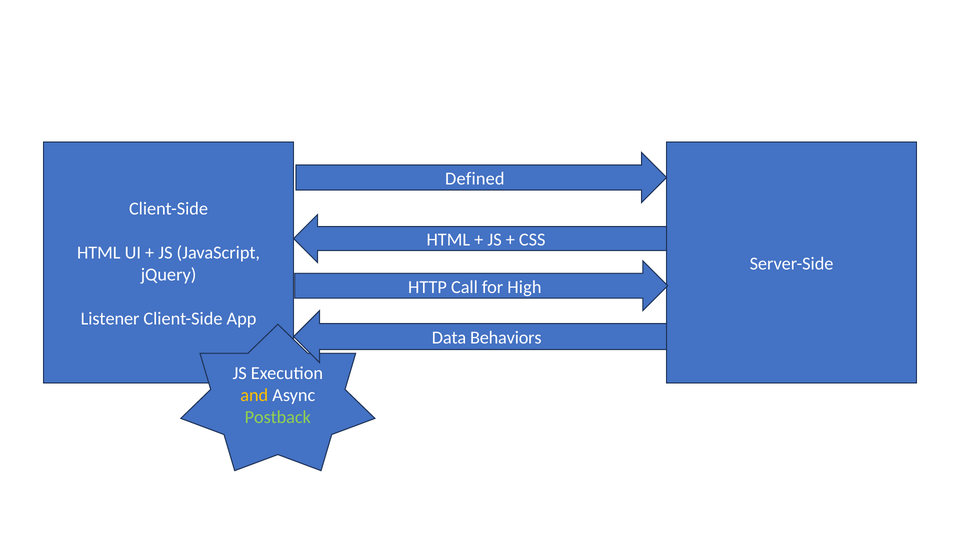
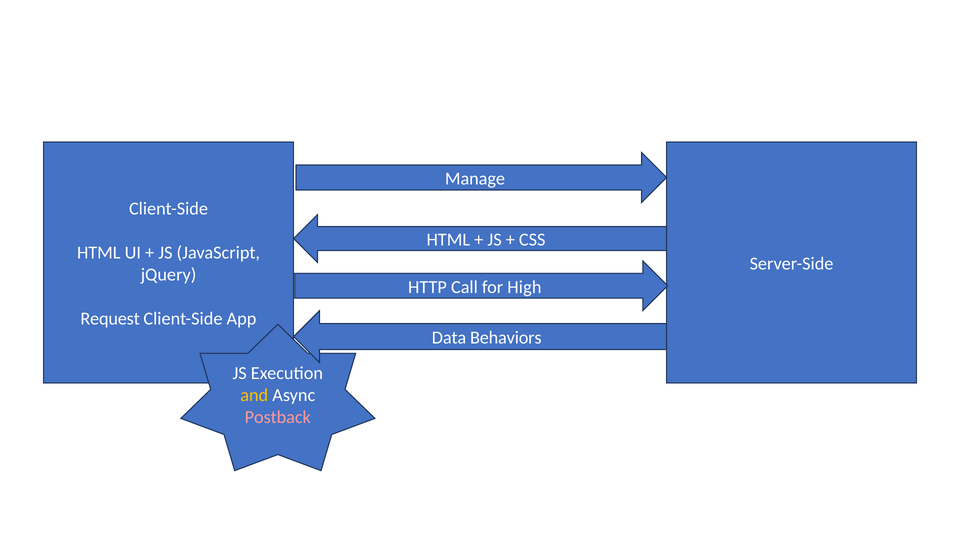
Defined: Defined -> Manage
Listener: Listener -> Request
Postback colour: light green -> pink
